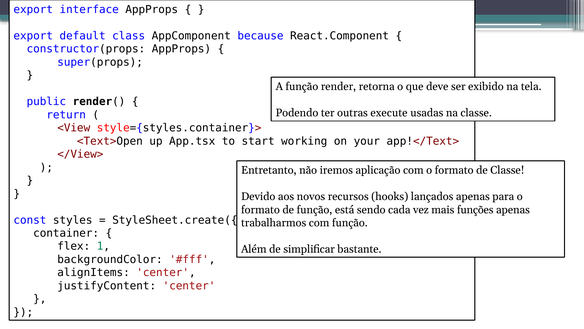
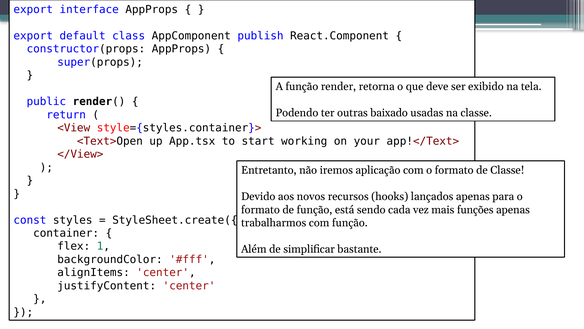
because: because -> publish
execute: execute -> baixado
